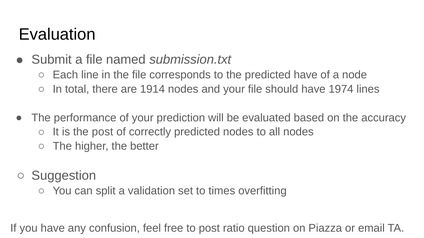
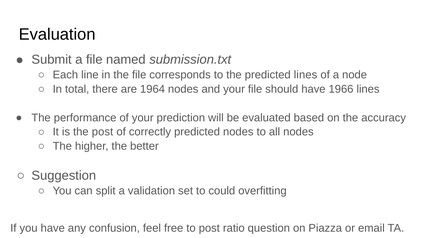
predicted have: have -> lines
1914: 1914 -> 1964
1974: 1974 -> 1966
times: times -> could
